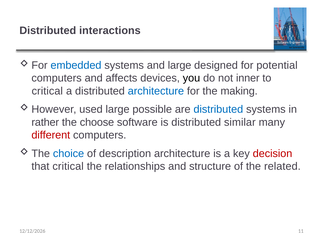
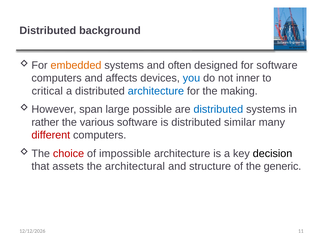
interactions: interactions -> background
embedded colour: blue -> orange
and large: large -> often
for potential: potential -> software
you colour: black -> blue
used: used -> span
choose: choose -> various
choice colour: blue -> red
description: description -> impossible
decision colour: red -> black
that critical: critical -> assets
relationships: relationships -> architectural
related: related -> generic
